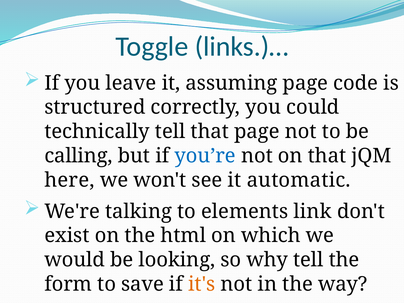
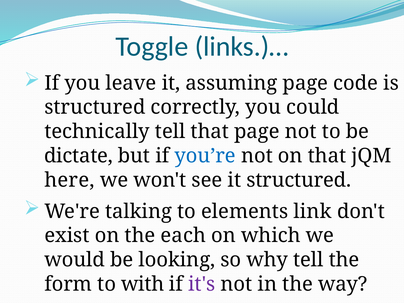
calling: calling -> dictate
it automatic: automatic -> structured
html: html -> each
save: save -> with
it's colour: orange -> purple
